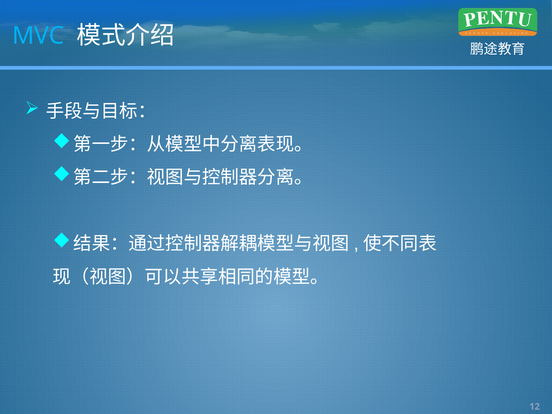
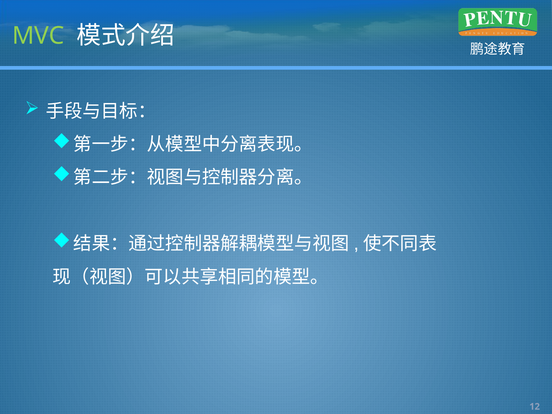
MVC colour: light blue -> light green
